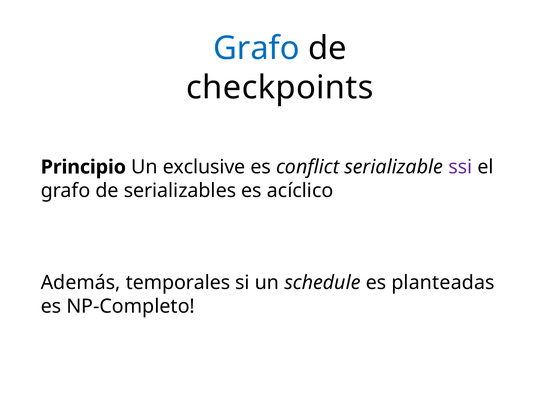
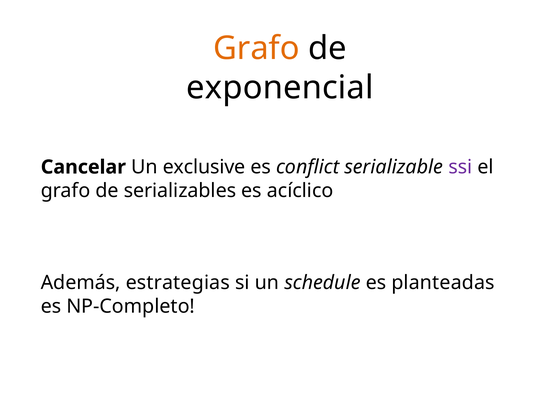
Grafo at (256, 48) colour: blue -> orange
checkpoints: checkpoints -> exponencial
Principio: Principio -> Cancelar
temporales: temporales -> estrategias
